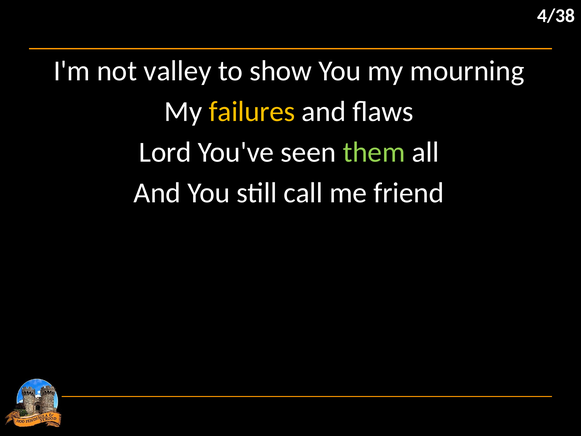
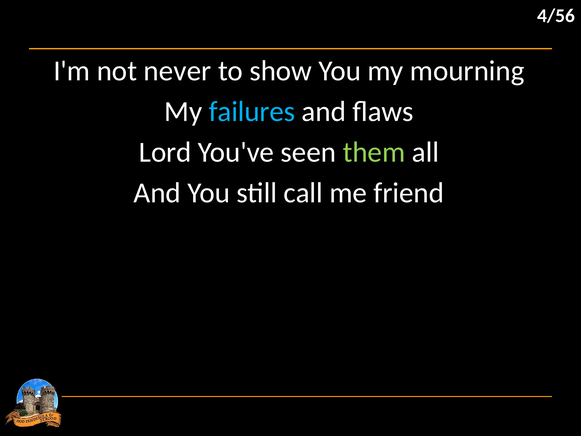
4/38: 4/38 -> 4/56
valley: valley -> never
failures colour: yellow -> light blue
